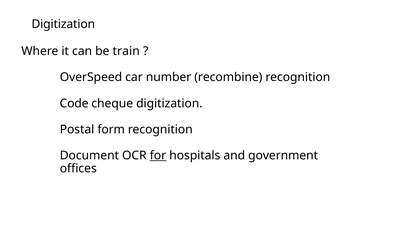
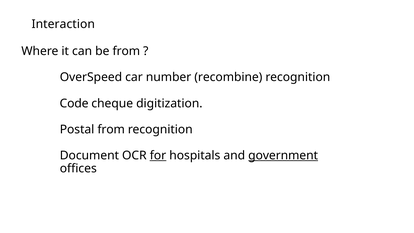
Digitization at (63, 24): Digitization -> Interaction
be train: train -> from
Postal form: form -> from
government underline: none -> present
